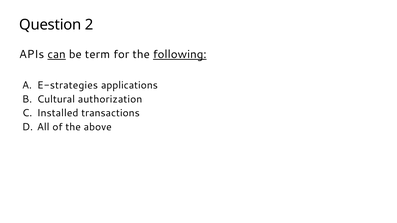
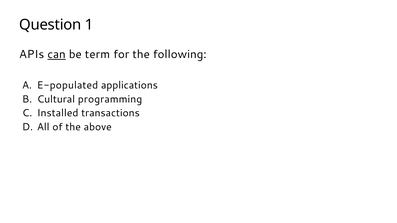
2: 2 -> 1
following underline: present -> none
E-strategies: E-strategies -> E-populated
authorization: authorization -> programming
